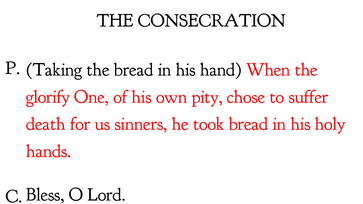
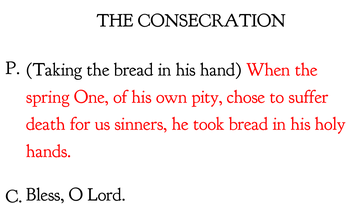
glorify: glorify -> spring
